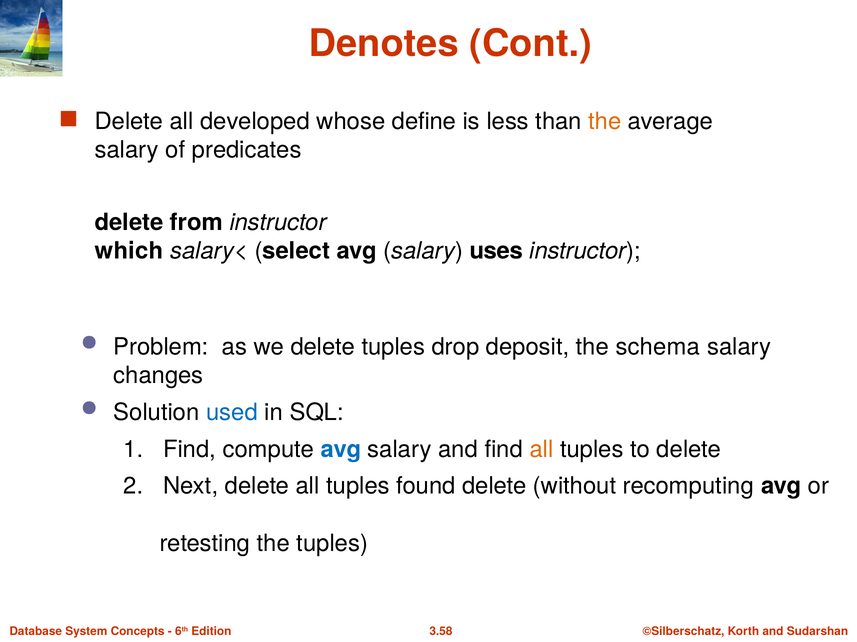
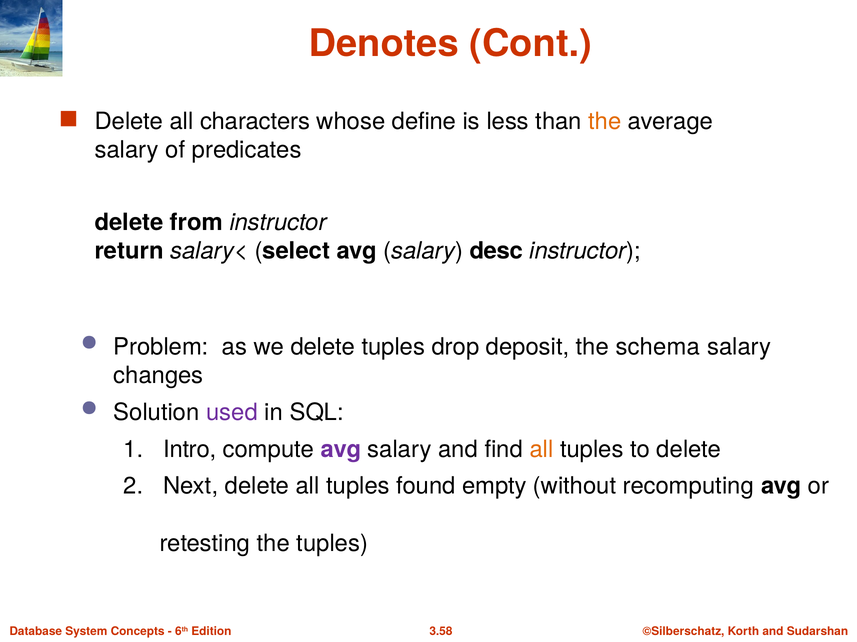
developed: developed -> characters
which: which -> return
uses: uses -> desc
used colour: blue -> purple
1 Find: Find -> Intro
avg at (341, 450) colour: blue -> purple
found delete: delete -> empty
